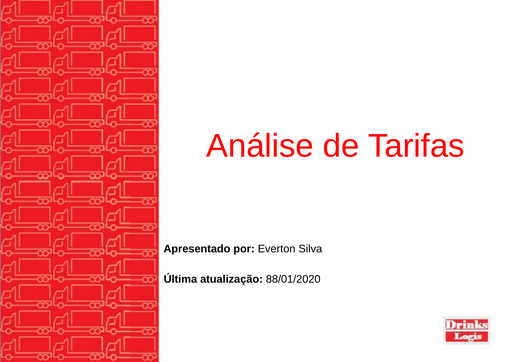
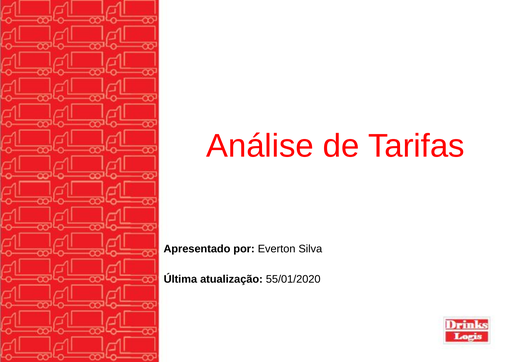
88/01/2020: 88/01/2020 -> 55/01/2020
